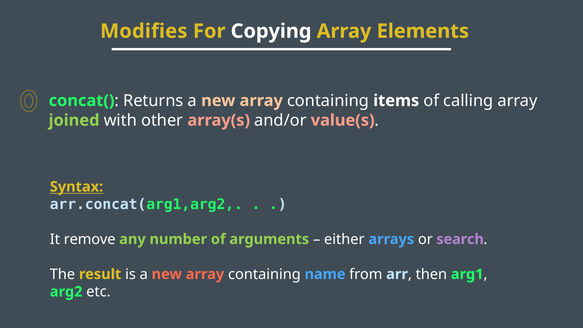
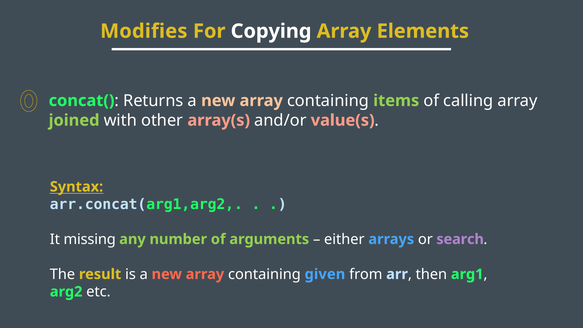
items colour: white -> light green
remove: remove -> missing
name: name -> given
